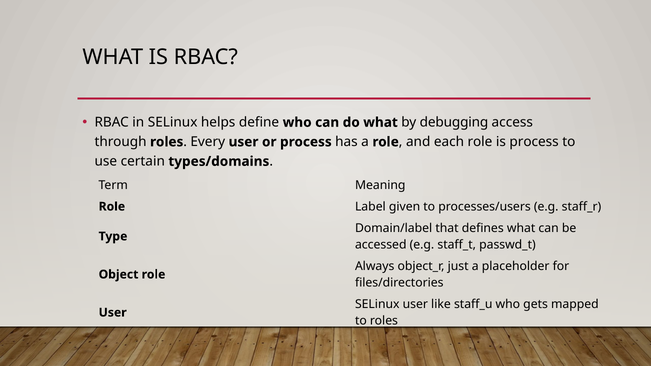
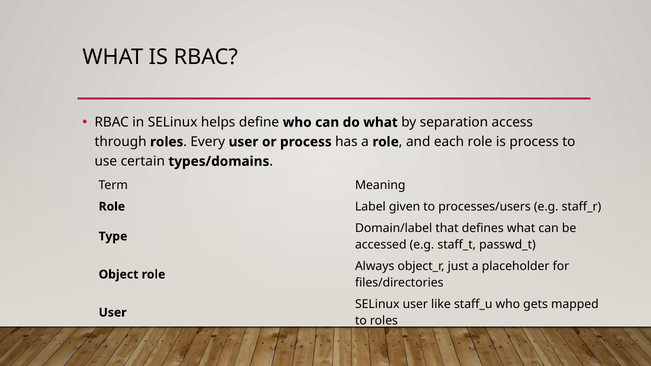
debugging: debugging -> separation
